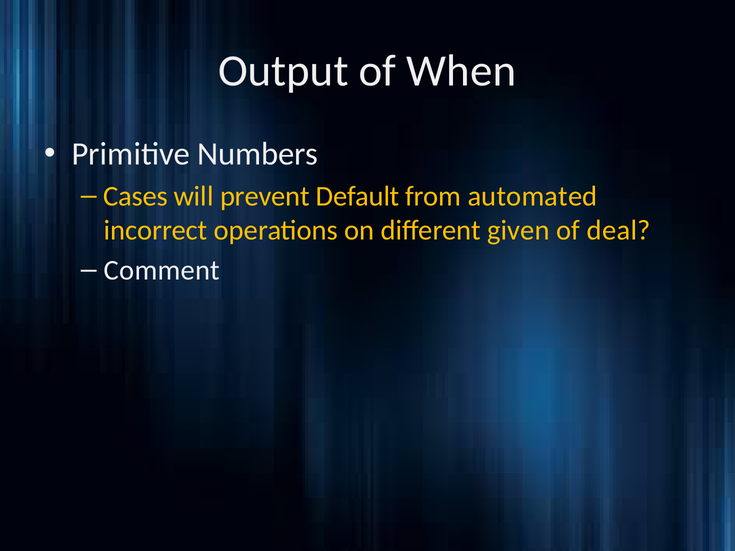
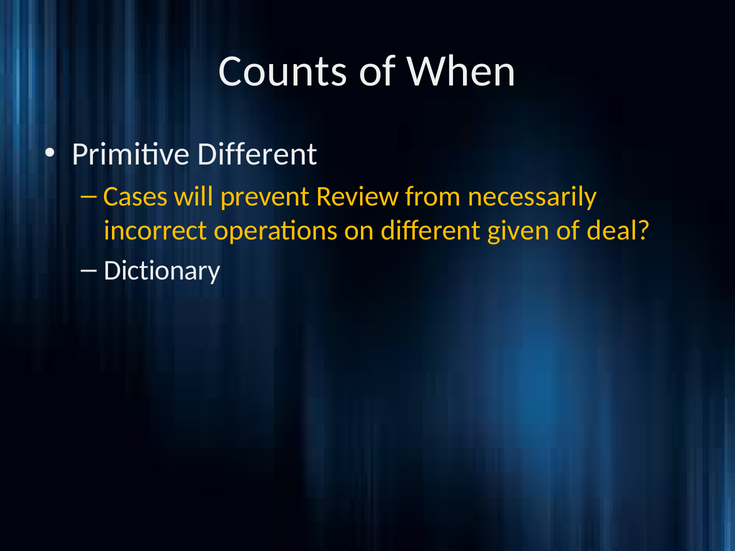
Output: Output -> Counts
Primitive Numbers: Numbers -> Different
Default: Default -> Review
automated: automated -> necessarily
Comment: Comment -> Dictionary
